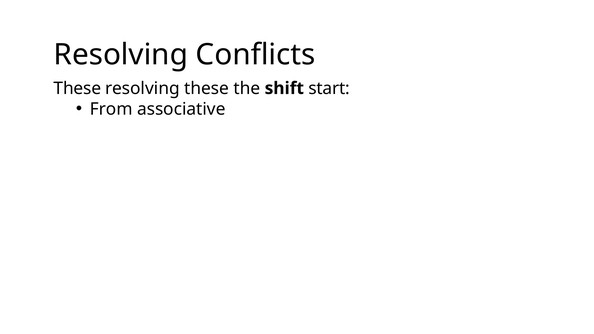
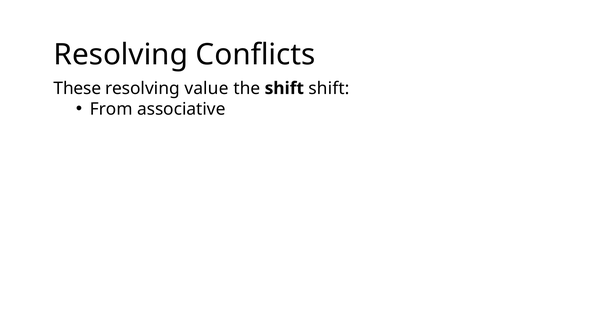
resolving these: these -> value
shift start: start -> shift
